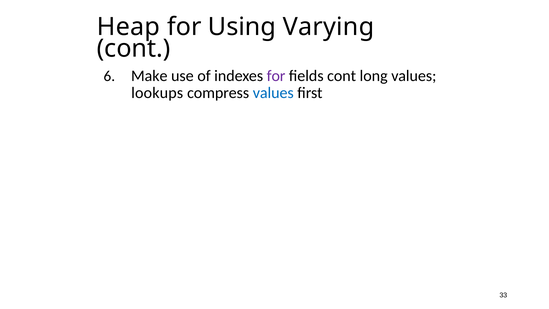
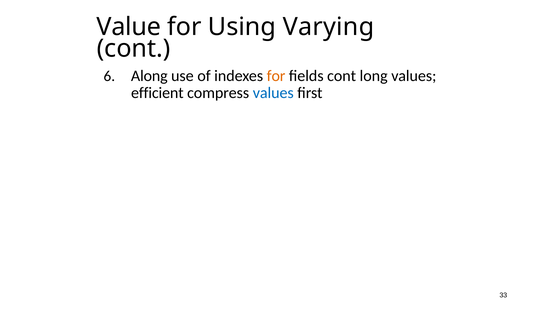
Heap: Heap -> Value
Make: Make -> Along
for at (276, 76) colour: purple -> orange
lookups: lookups -> efficient
